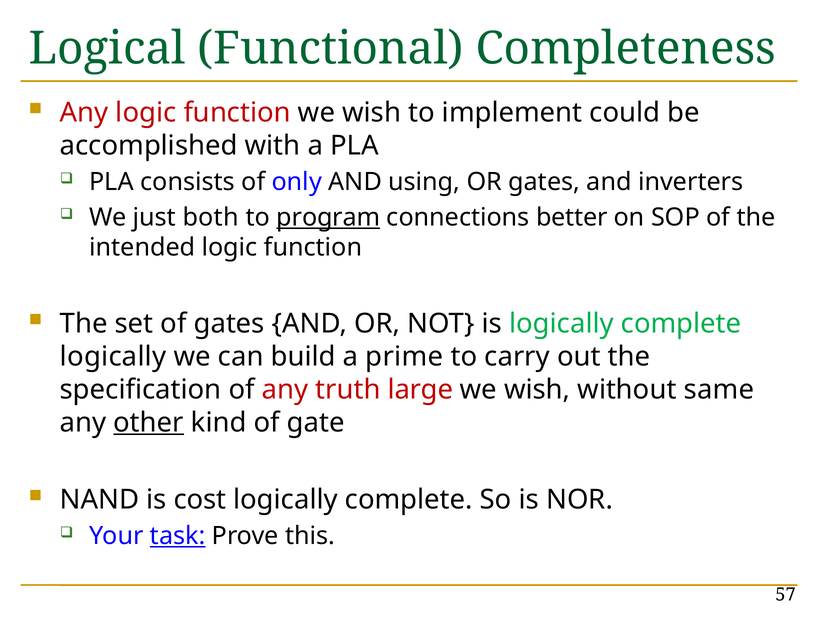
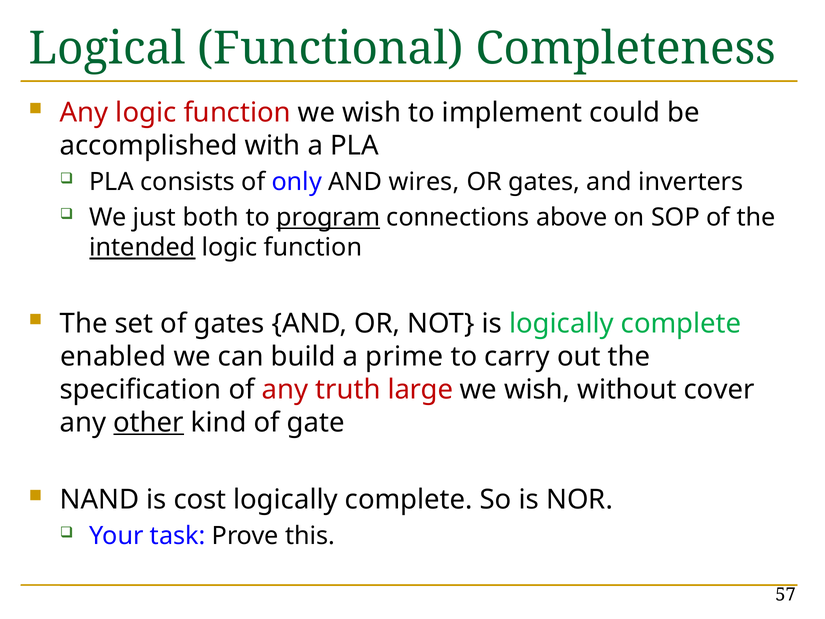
using: using -> wires
better: better -> above
intended underline: none -> present
logically at (113, 356): logically -> enabled
same: same -> cover
task underline: present -> none
